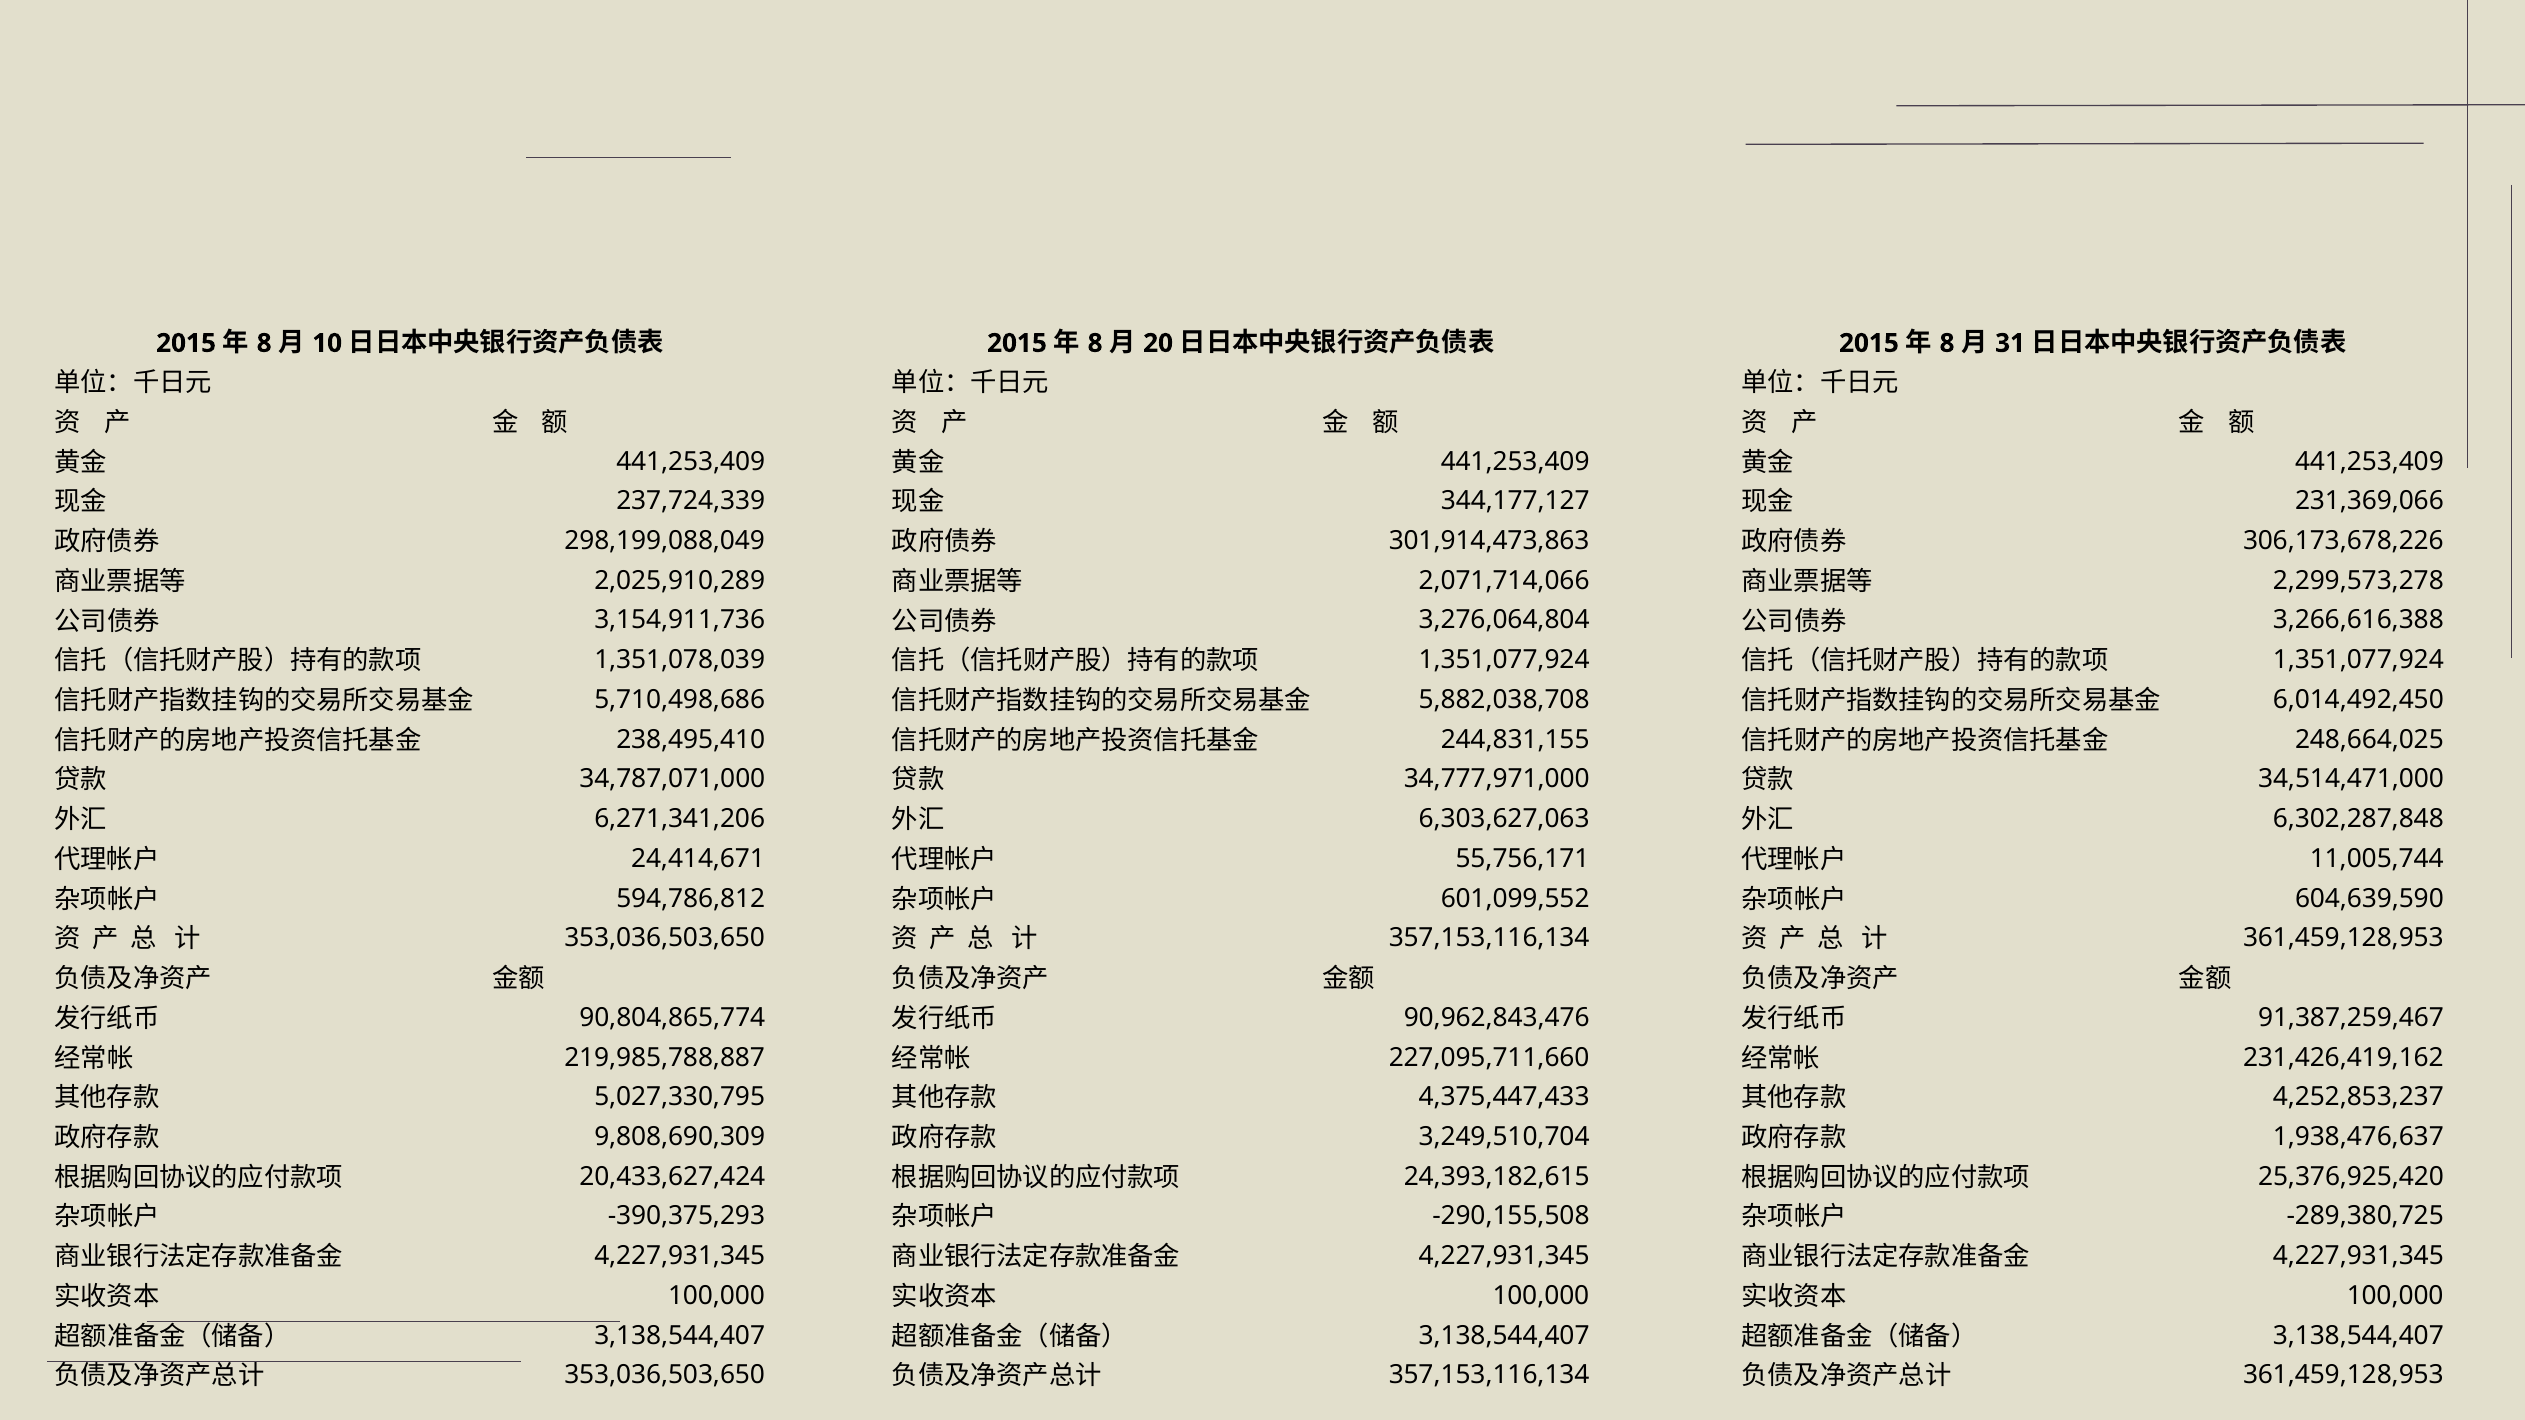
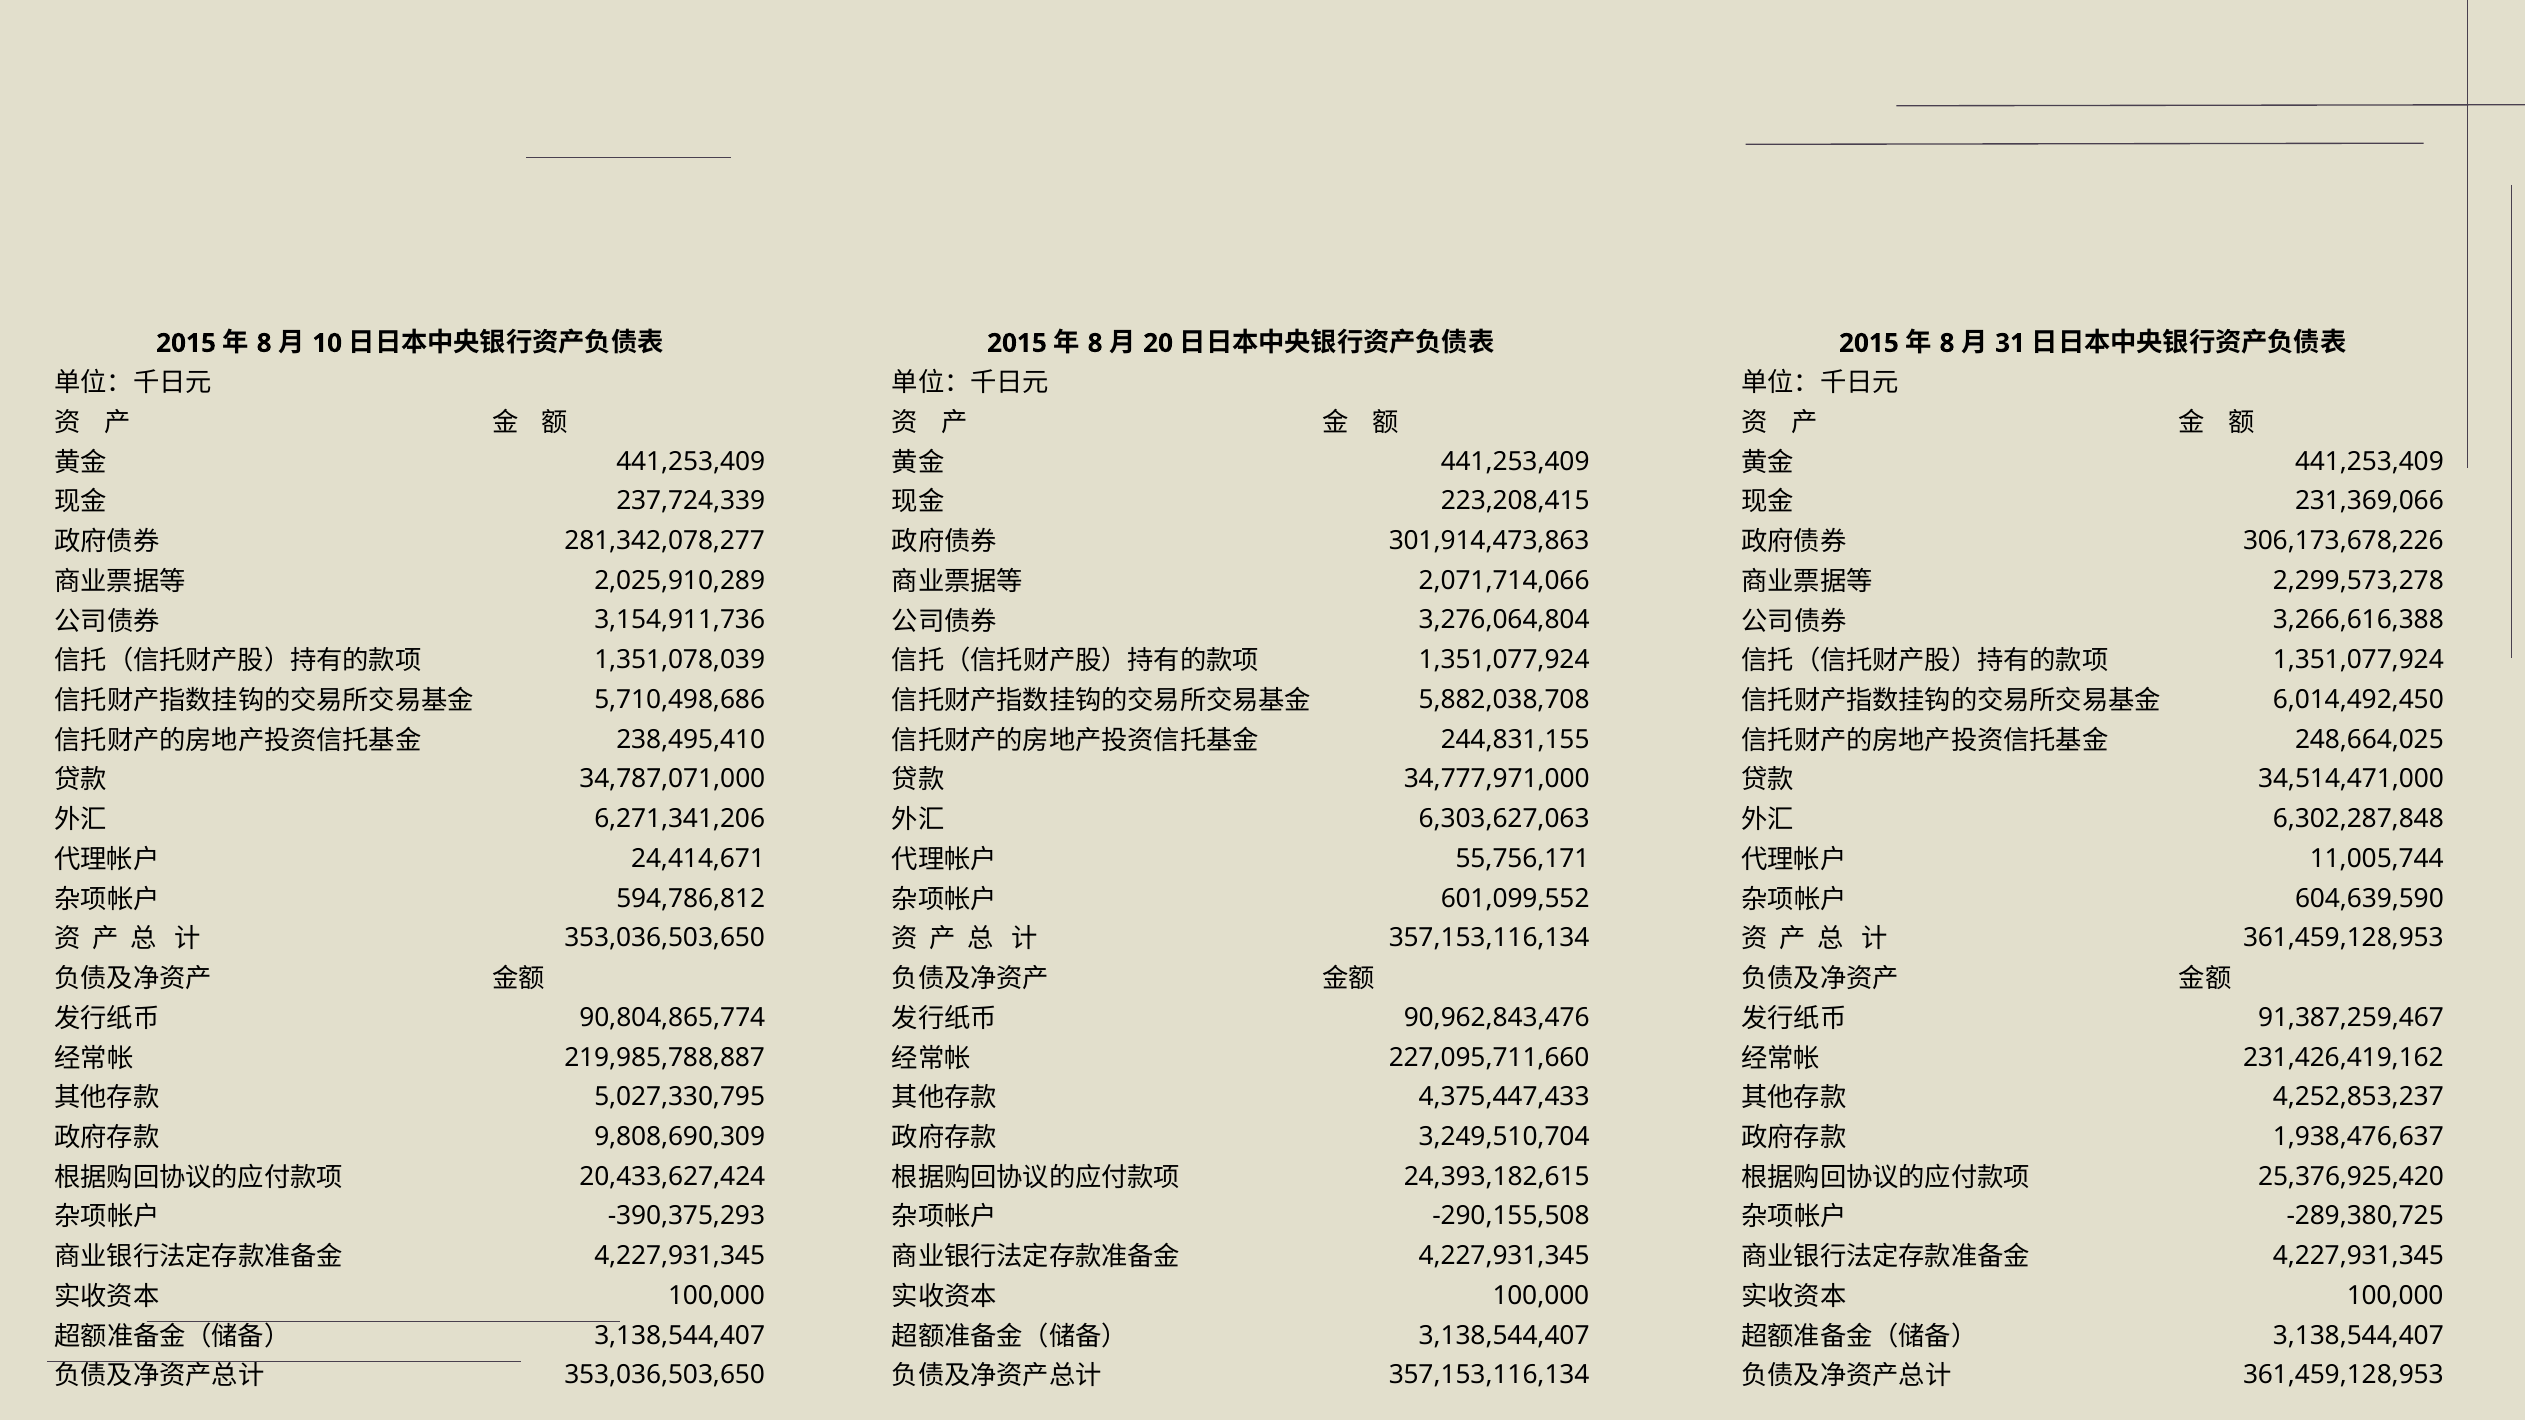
344,177,127: 344,177,127 -> 223,208,415
298,199,088,049: 298,199,088,049 -> 281,342,078,277
